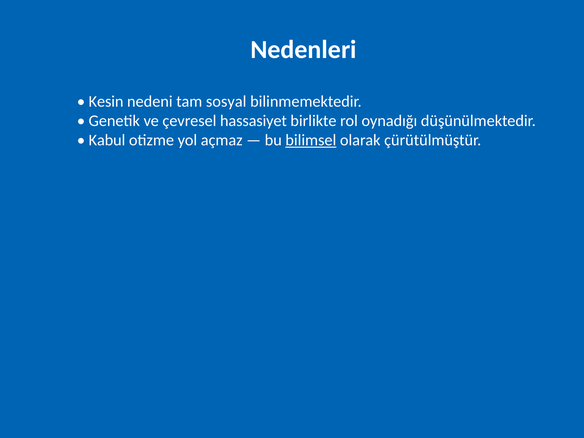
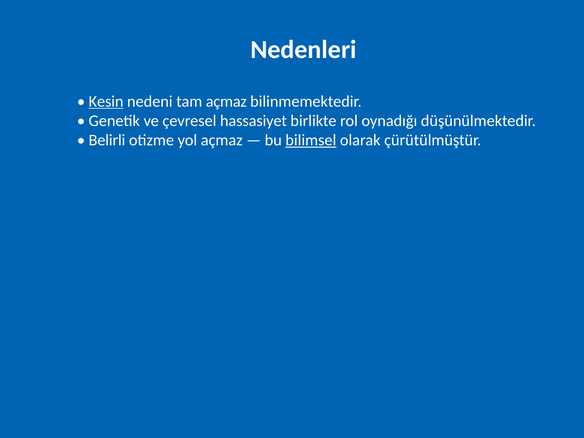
Kesin underline: none -> present
tam sosyal: sosyal -> açmaz
Kabul: Kabul -> Belirli
